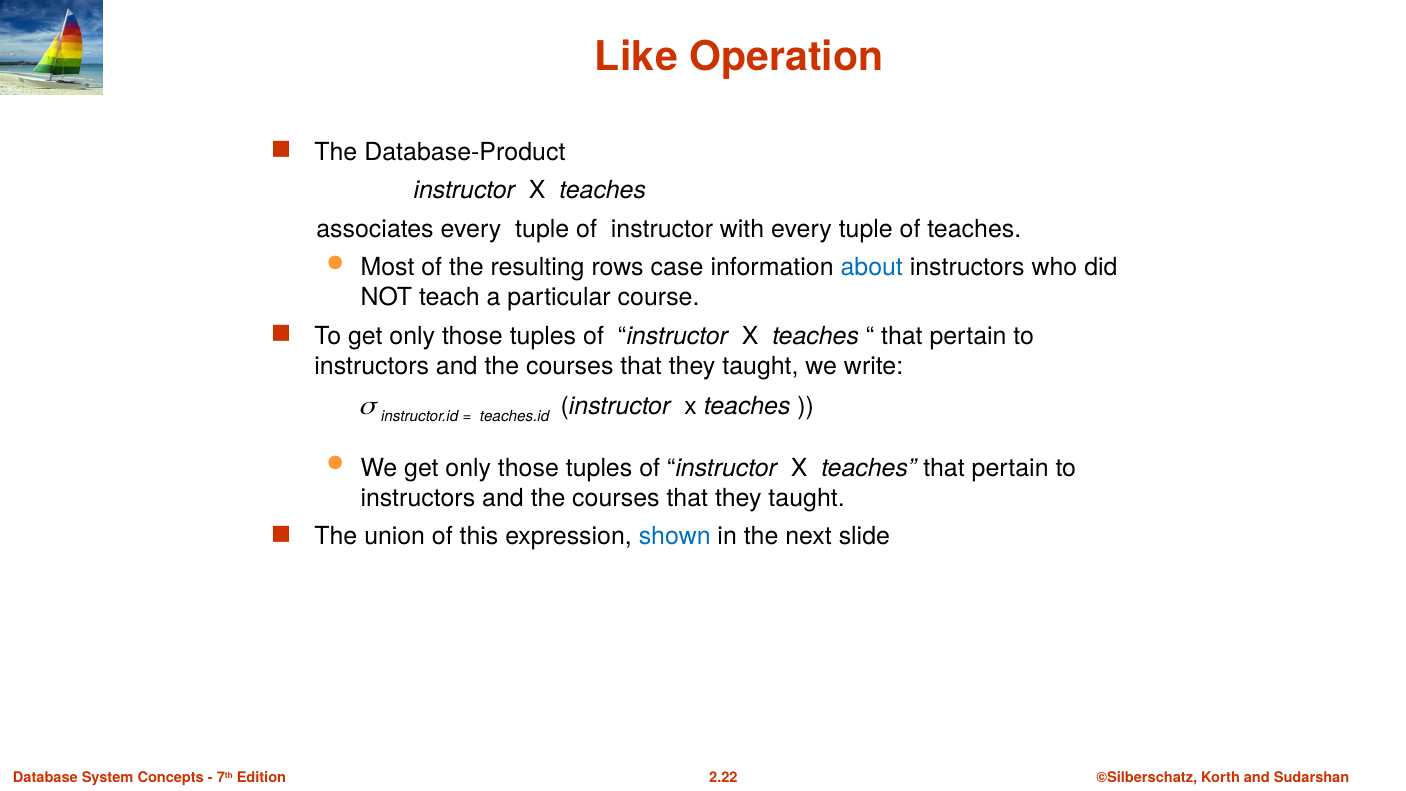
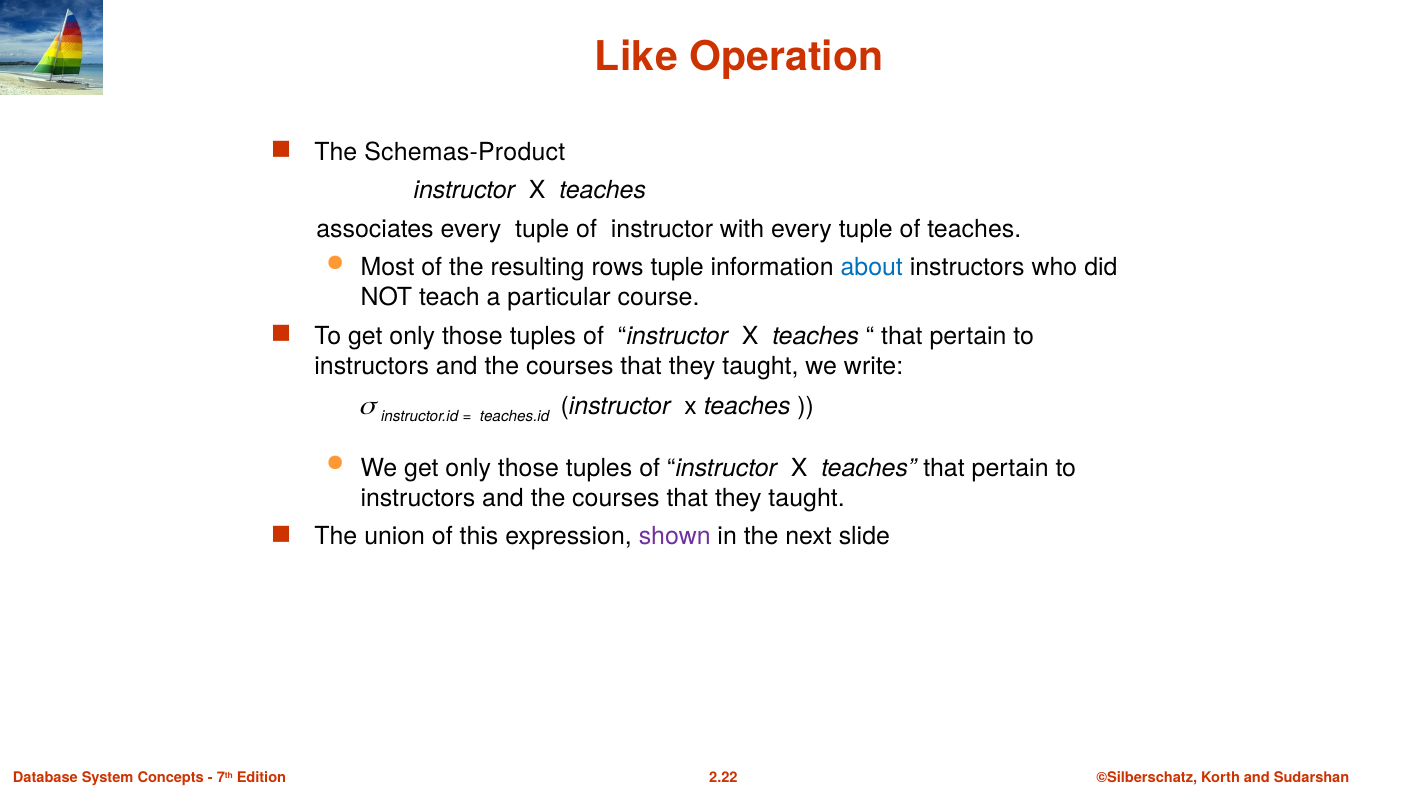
Database-Product: Database-Product -> Schemas-Product
rows case: case -> tuple
shown colour: blue -> purple
